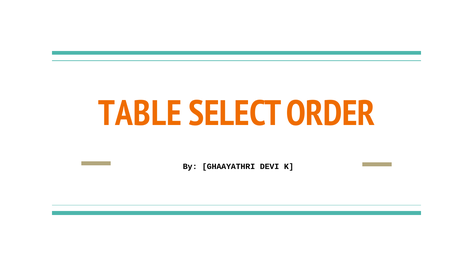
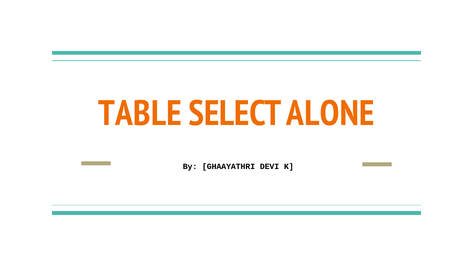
ORDER: ORDER -> ALONE
